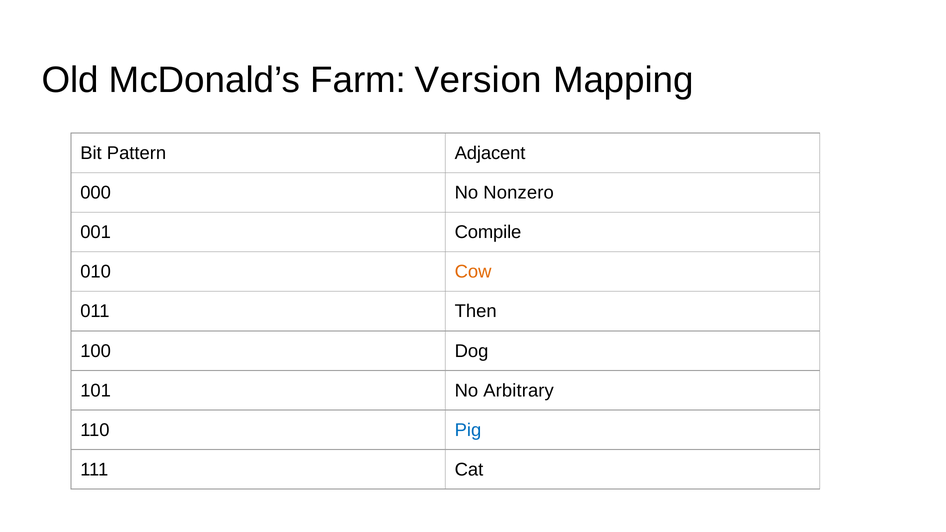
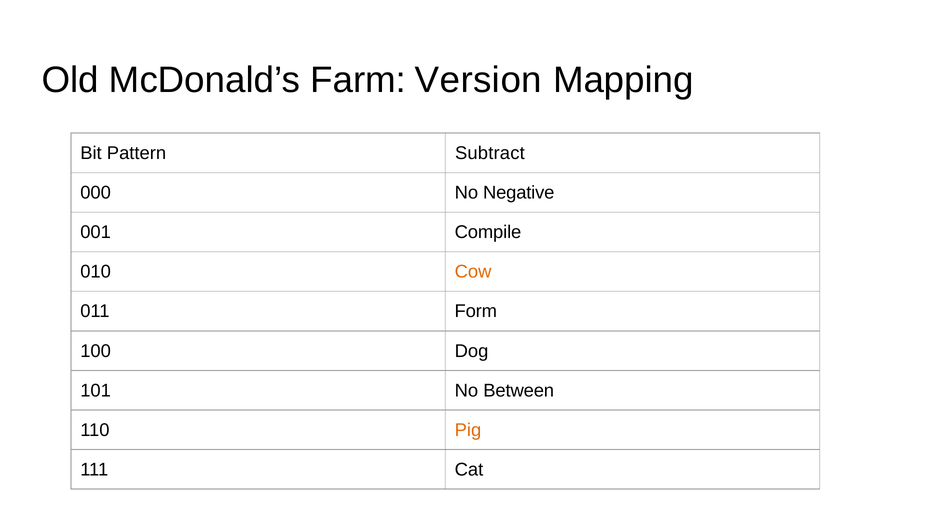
Adjacent: Adjacent -> Subtract
Nonzero: Nonzero -> Negative
Then: Then -> Form
Arbitrary: Arbitrary -> Between
Pig colour: blue -> orange
